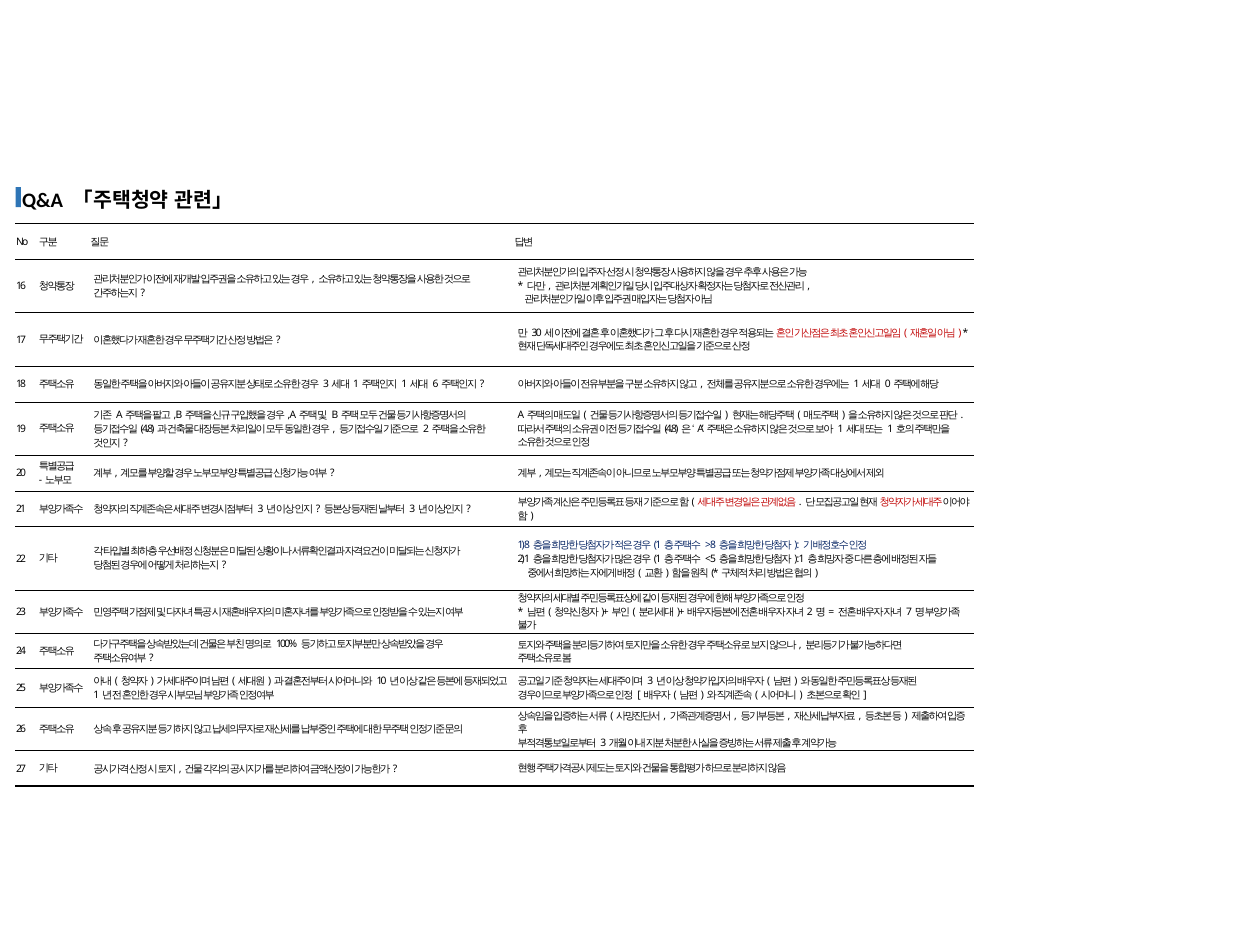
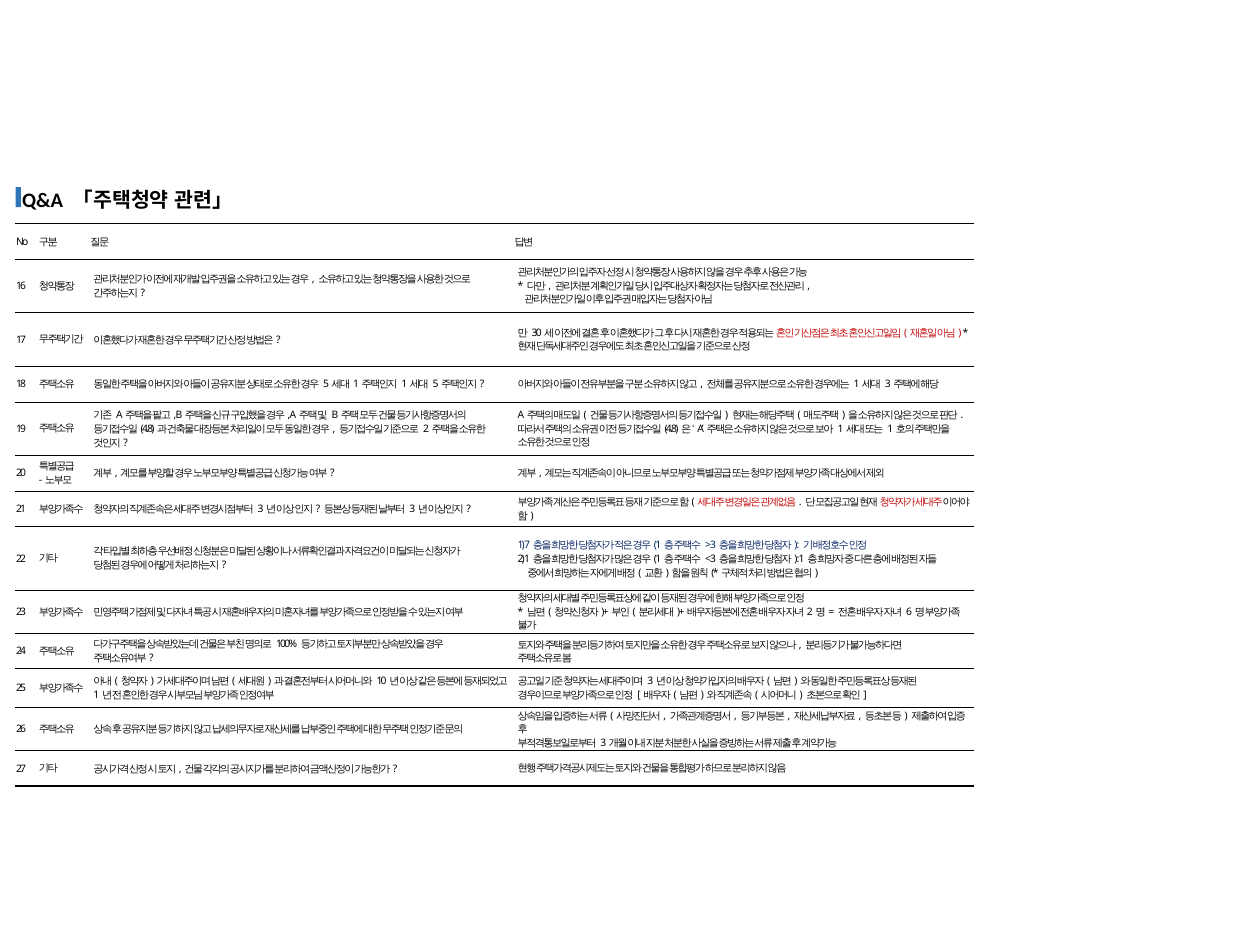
3 at (326, 385): 3 -> 5
6 at (436, 385): 6 -> 5
0 at (888, 385): 0 -> 3
1 8: 8 -> 7
8 at (713, 545): 8 -> 3
5 at (713, 559): 5 -> 3
7: 7 -> 6
